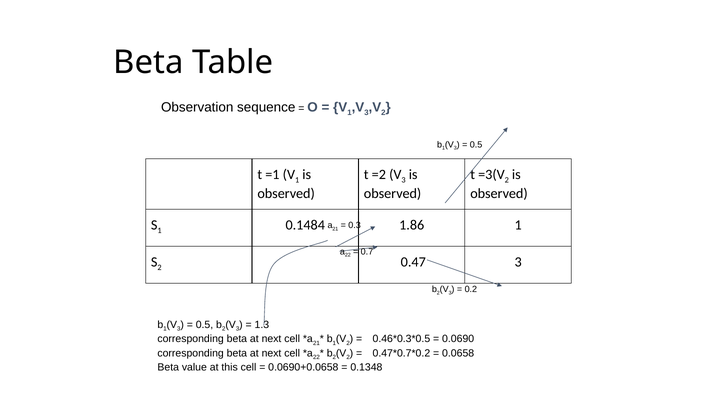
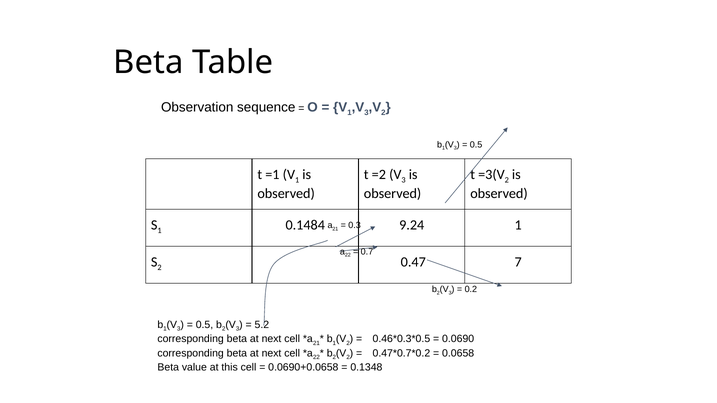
1.86: 1.86 -> 9.24
0.47 3: 3 -> 7
1.3: 1.3 -> 5.2
